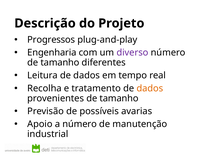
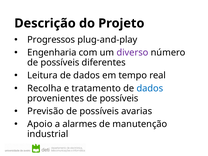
tamanho at (60, 63): tamanho -> possíveis
dados at (150, 88) colour: orange -> blue
provenientes de tamanho: tamanho -> possíveis
a número: número -> alarmes
